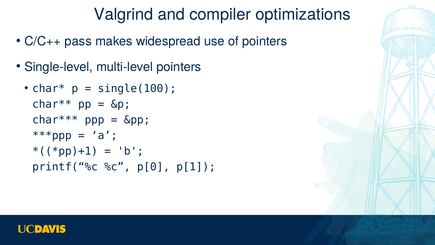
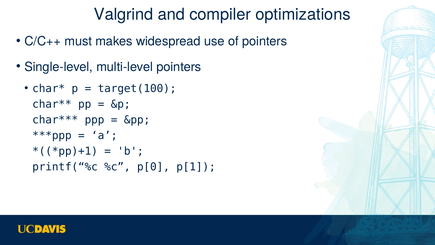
pass: pass -> must
single(100: single(100 -> target(100
